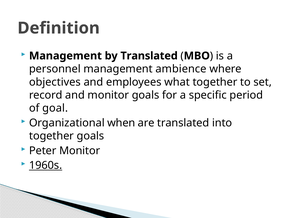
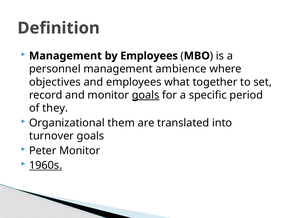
by Translated: Translated -> Employees
goals at (146, 95) underline: none -> present
goal: goal -> they
when: when -> them
together at (51, 136): together -> turnover
